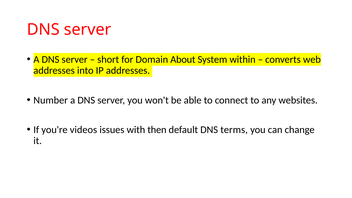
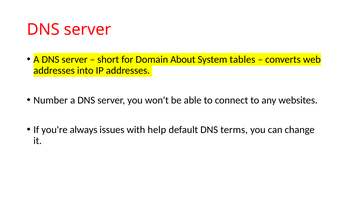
within: within -> tables
videos: videos -> always
then: then -> help
